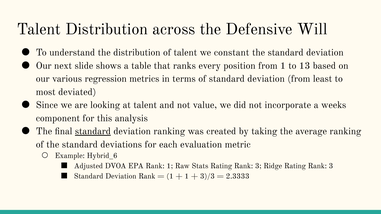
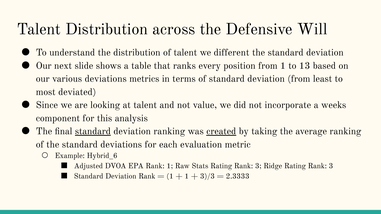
constant: constant -> different
various regression: regression -> deviations
created underline: none -> present
